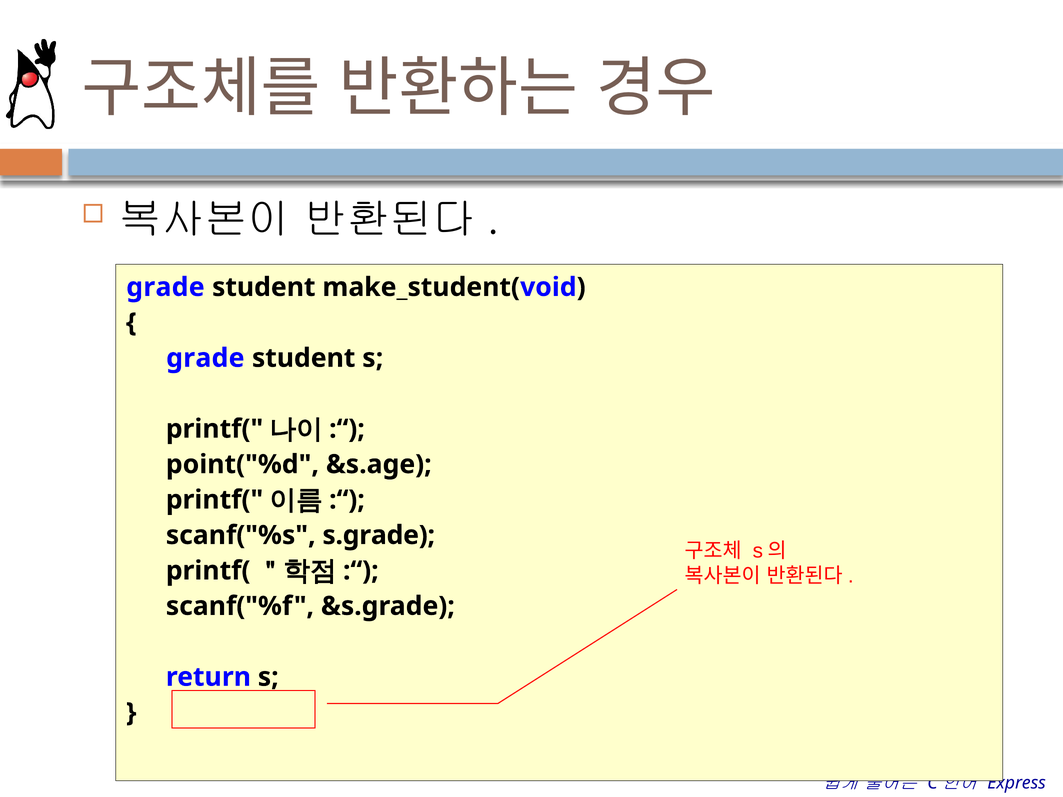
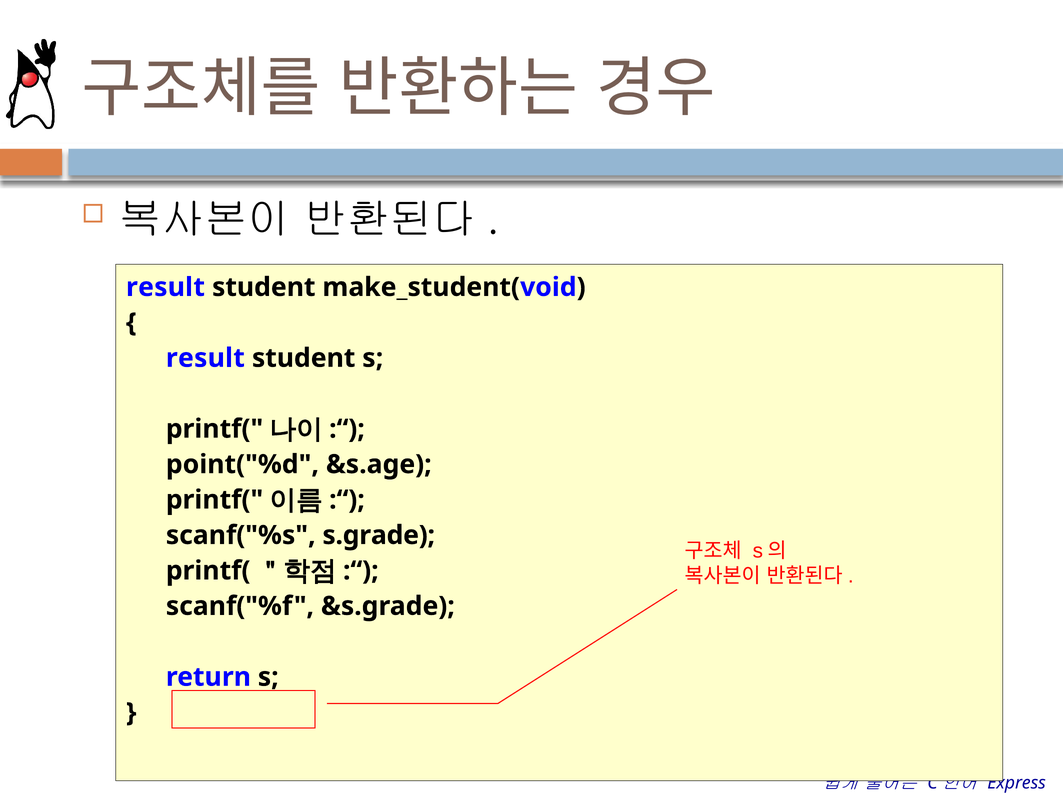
grade at (165, 287): grade -> result
grade at (205, 358): grade -> result
